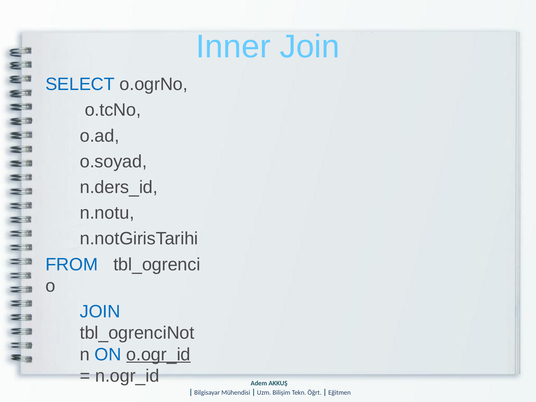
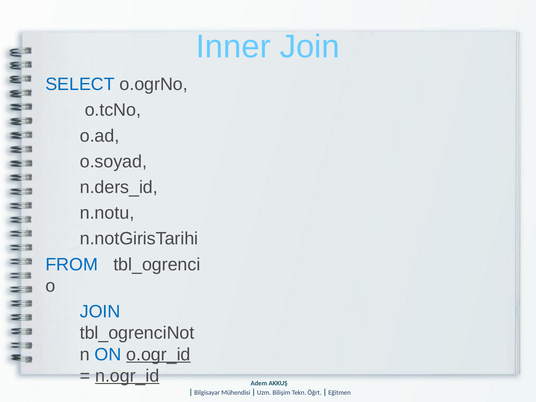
n.ogr_id underline: none -> present
